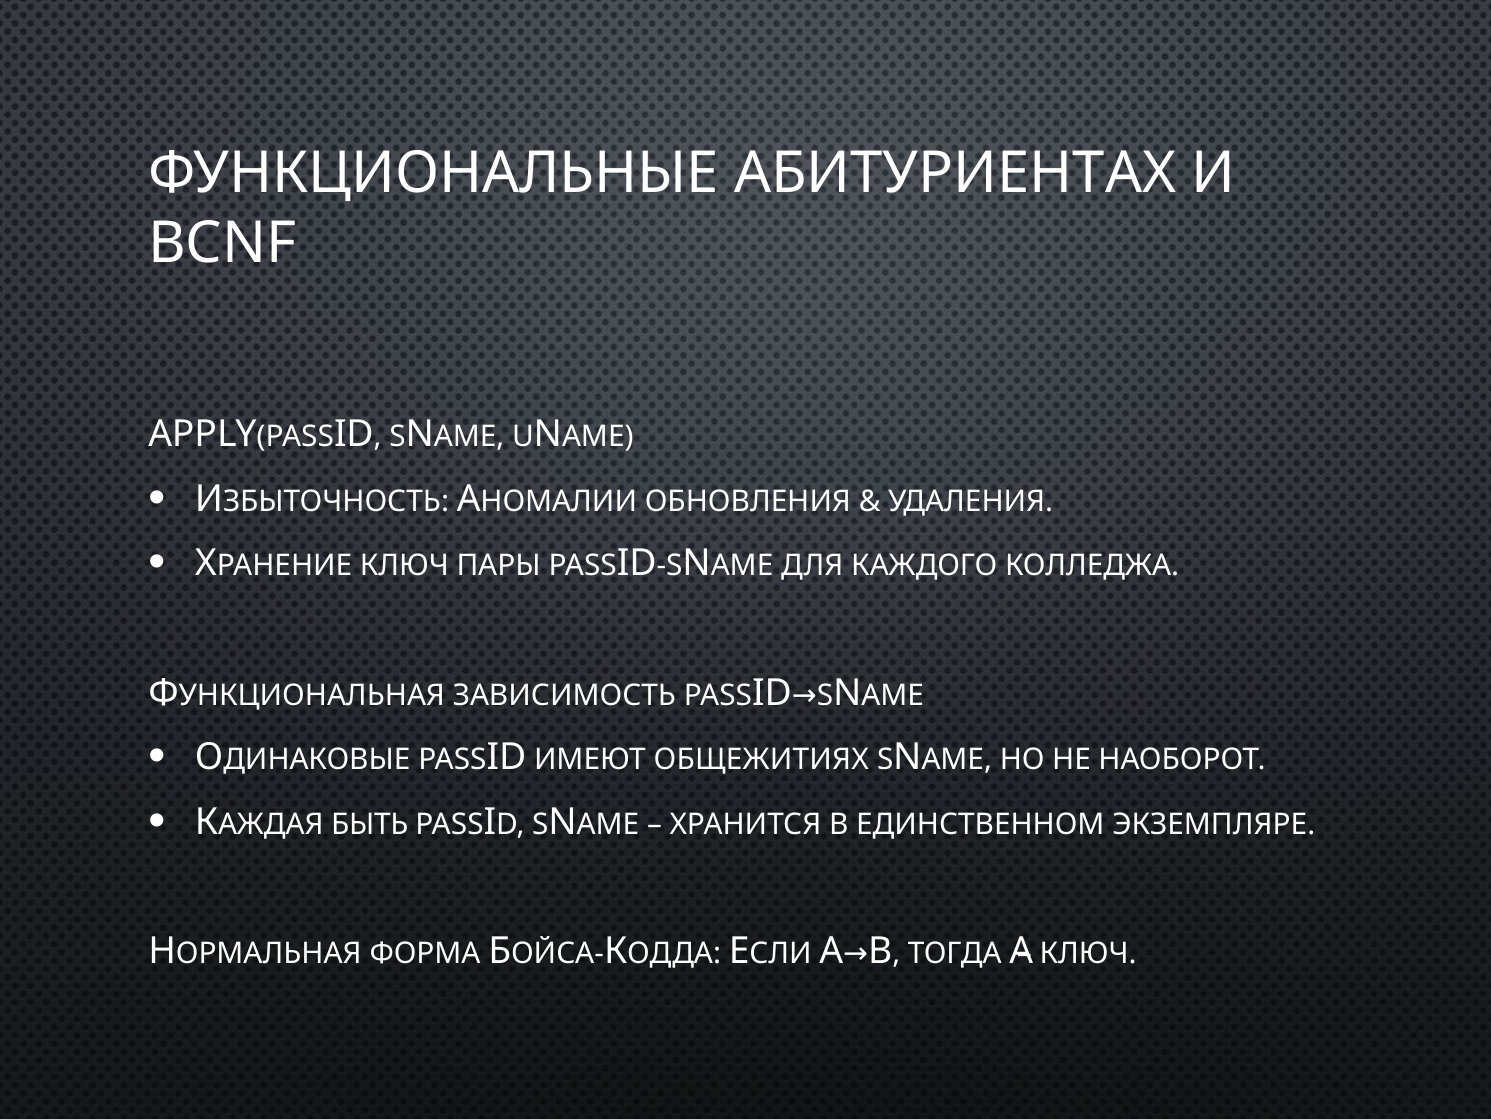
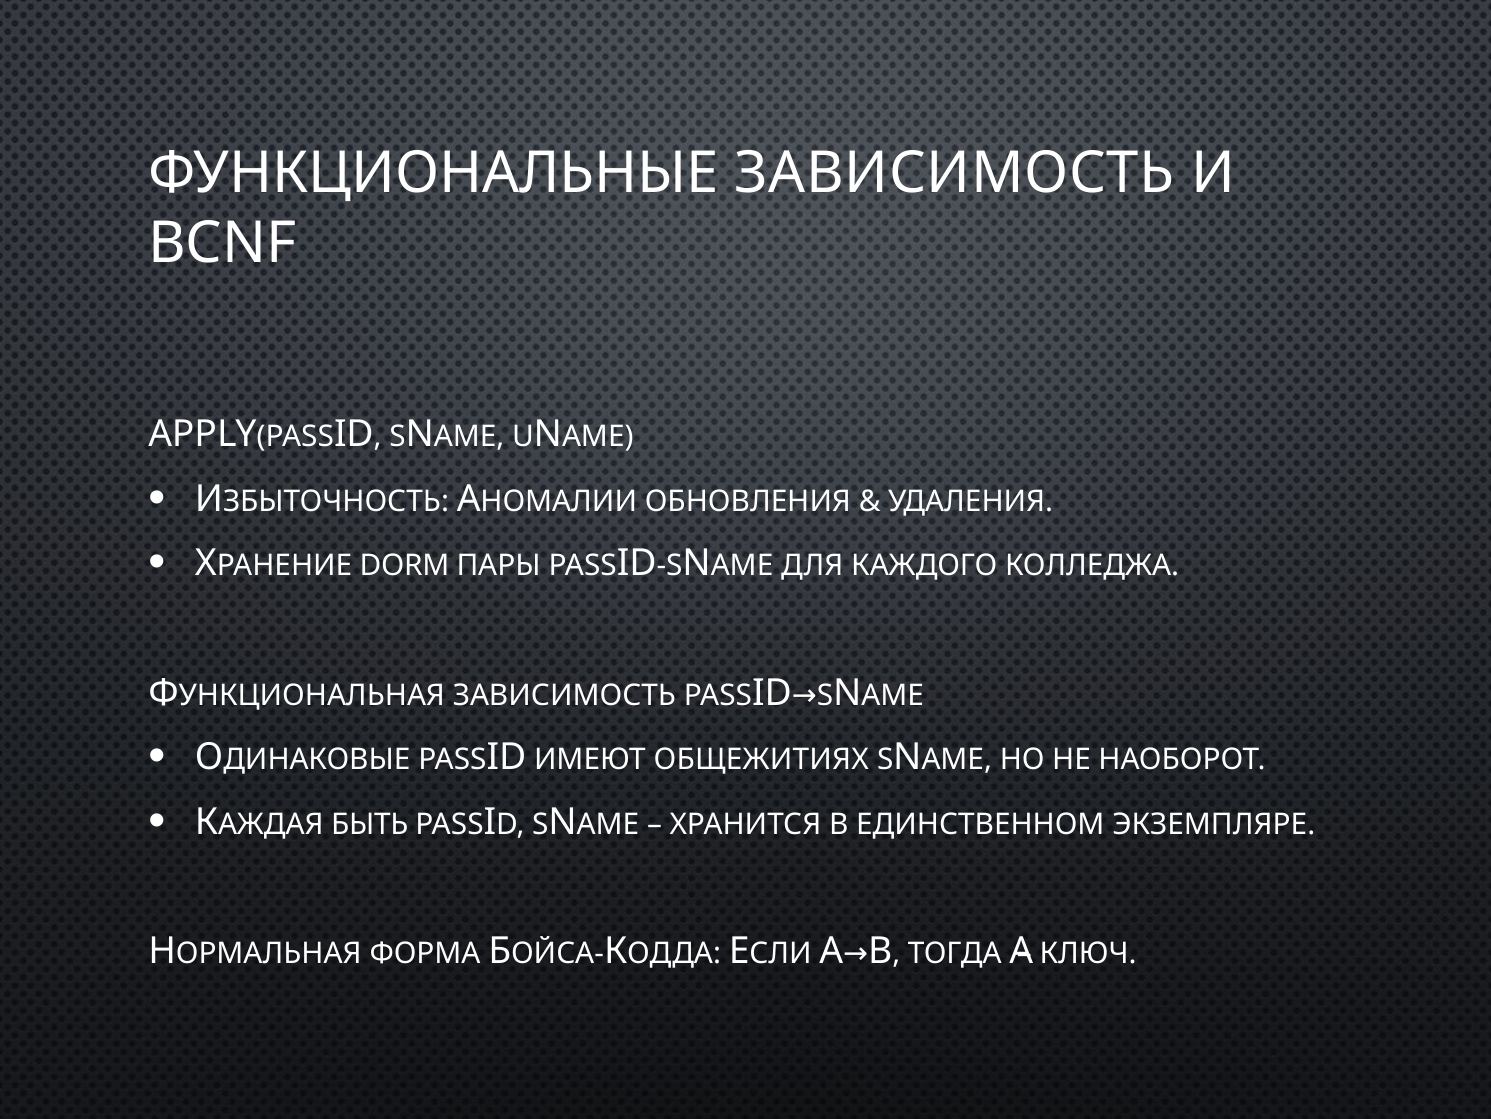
ФУНКЦИОНАЛЬНЫЕ АБИТУРИЕНТАХ: АБИТУРИЕНТАХ -> ЗАВИСИМОСТЬ
КЛЮЧ at (404, 566): КЛЮЧ -> DORM
